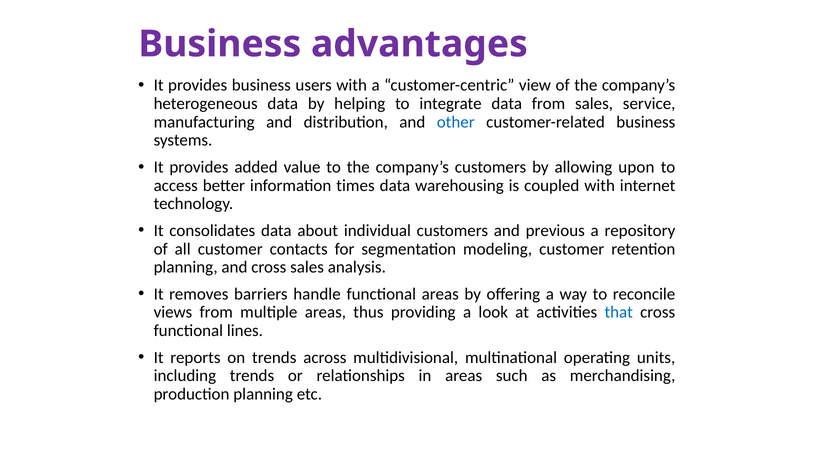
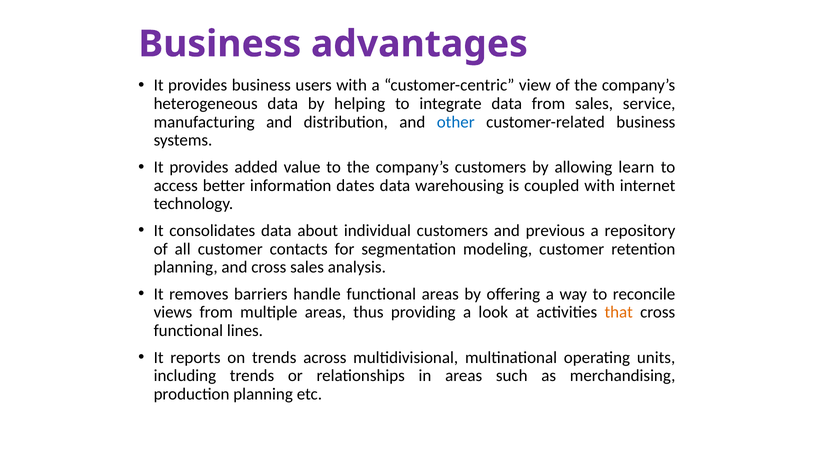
upon: upon -> learn
times: times -> dates
that colour: blue -> orange
